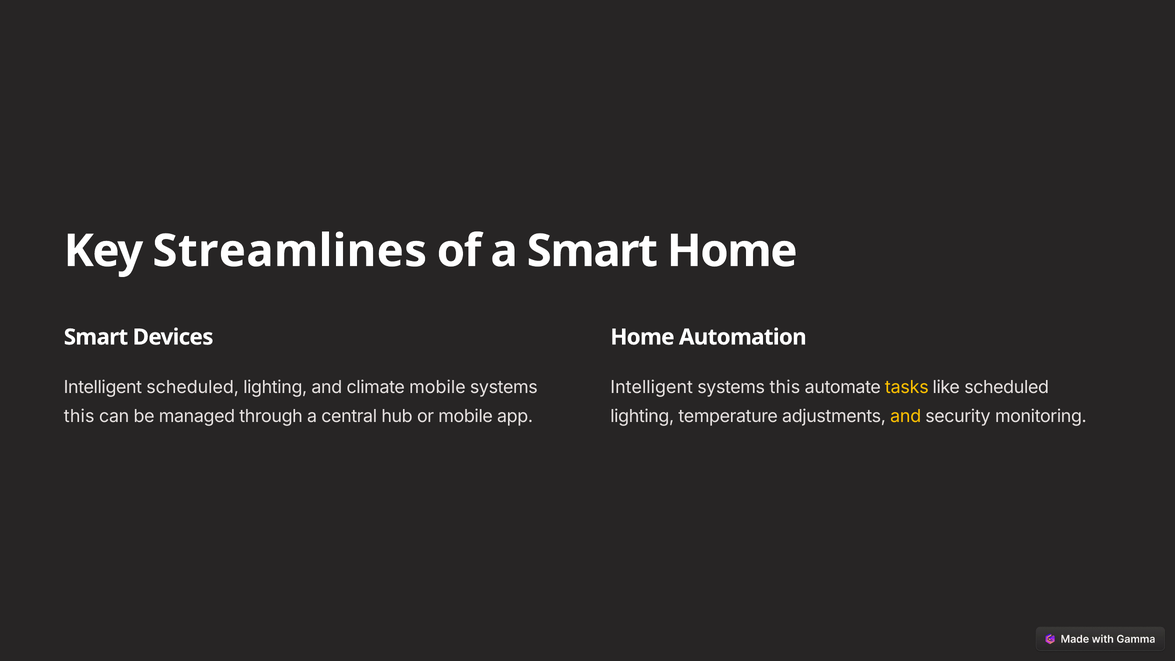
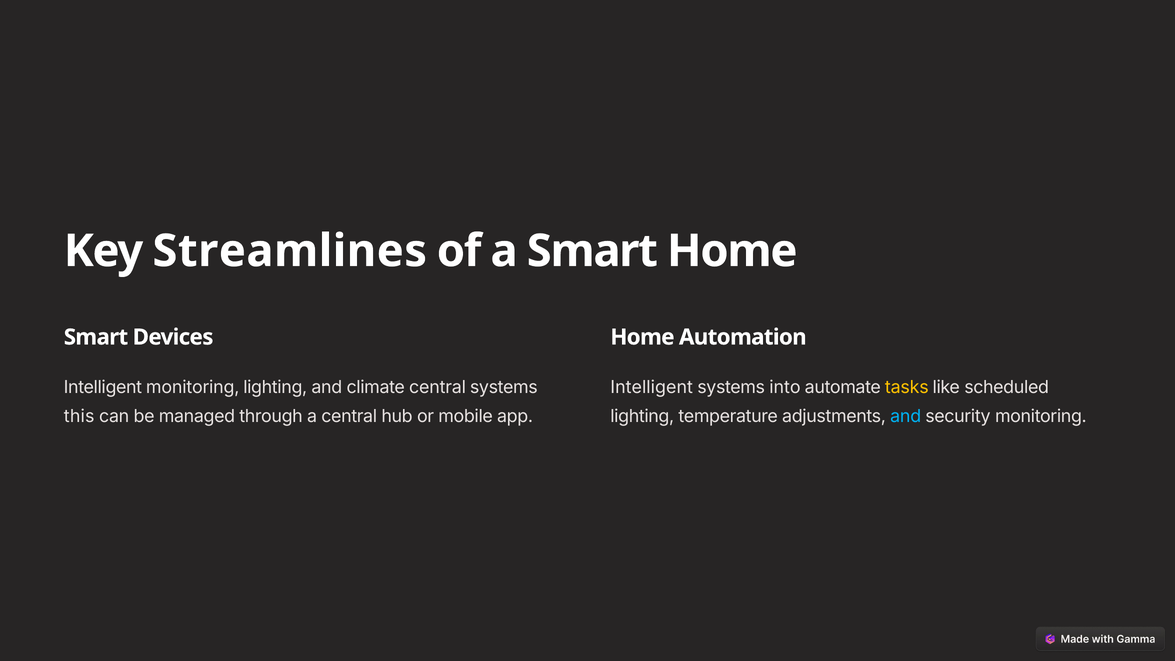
Intelligent scheduled: scheduled -> monitoring
climate mobile: mobile -> central
this at (785, 387): this -> into
and at (906, 416) colour: yellow -> light blue
